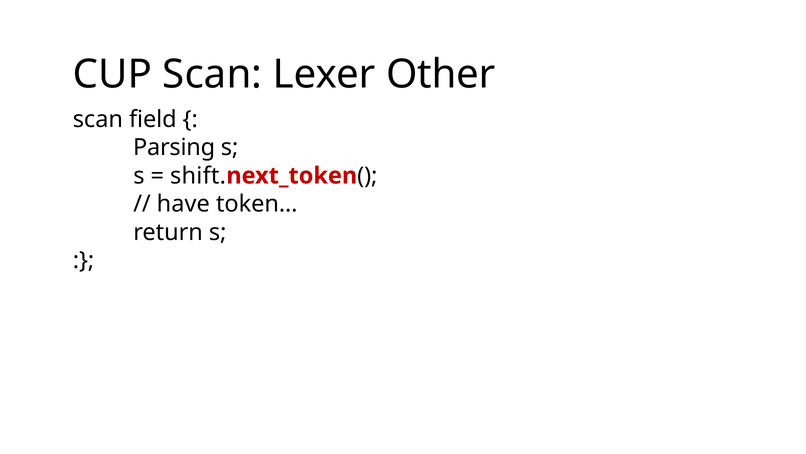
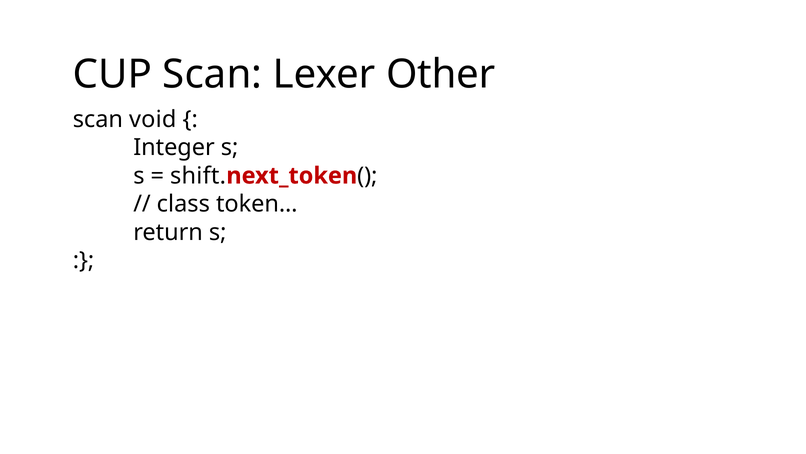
field: field -> void
Parsing: Parsing -> Integer
have: have -> class
